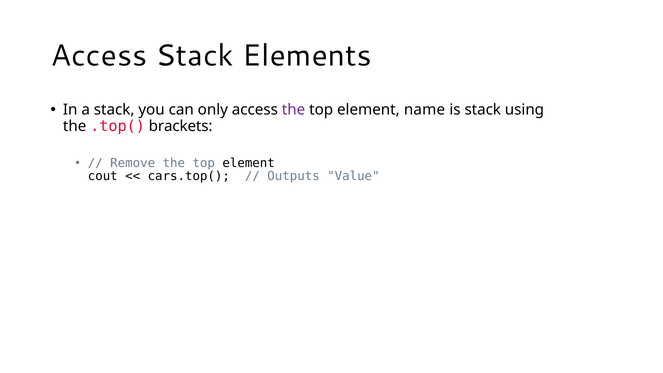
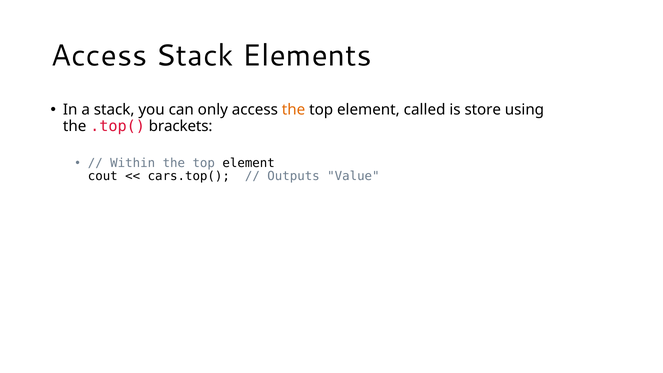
the at (294, 110) colour: purple -> orange
name: name -> called
is stack: stack -> store
Remove: Remove -> Within
